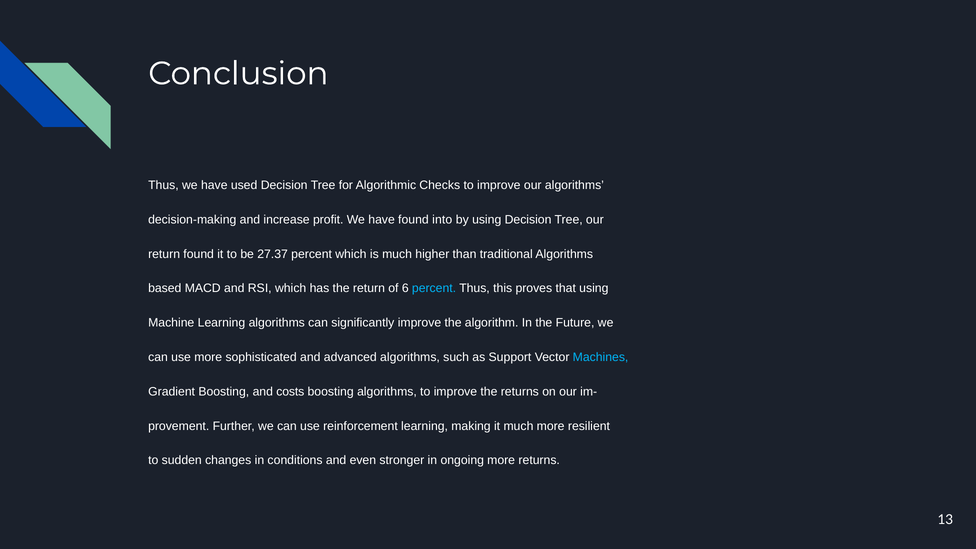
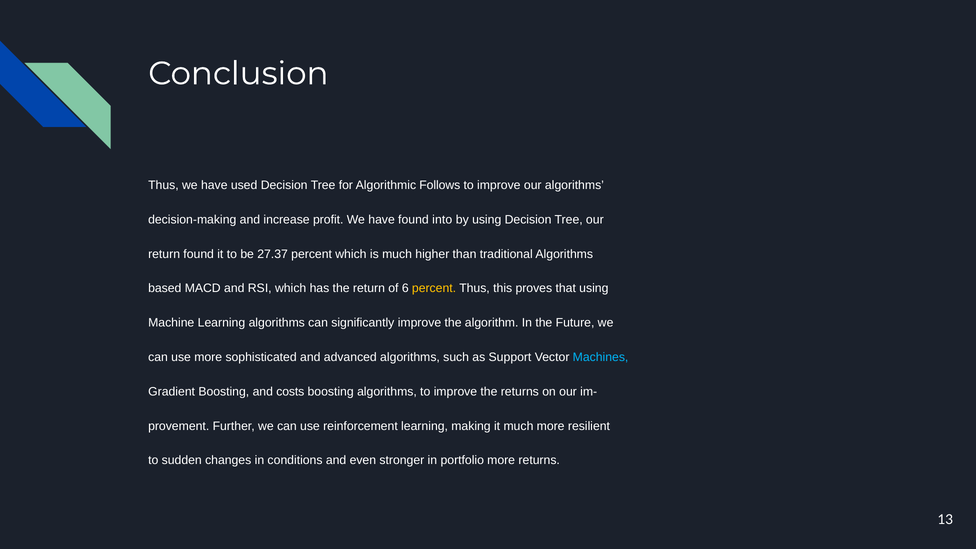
Checks: Checks -> Follows
percent at (434, 288) colour: light blue -> yellow
ongoing: ongoing -> portfolio
